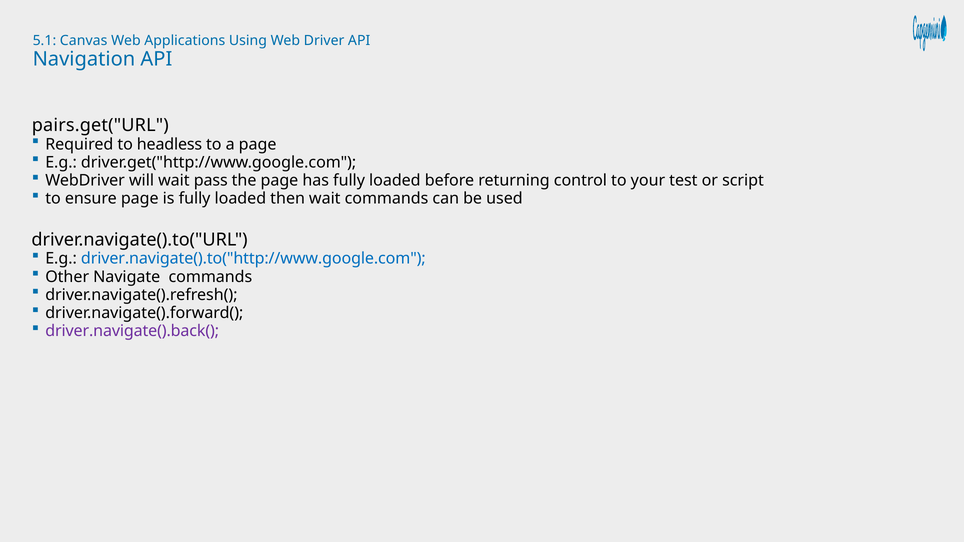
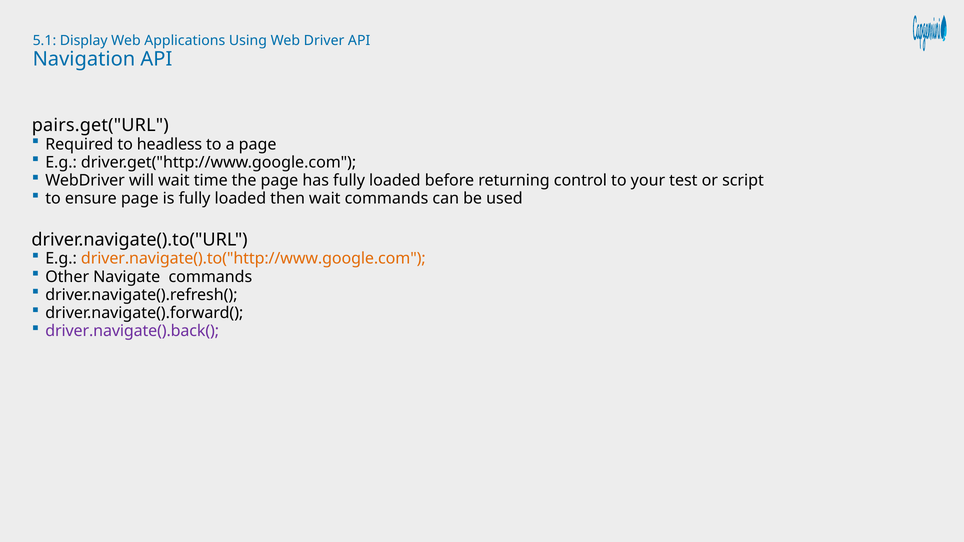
Canvas: Canvas -> Display
pass: pass -> time
driver.navigate().to("http://www.google.com colour: blue -> orange
